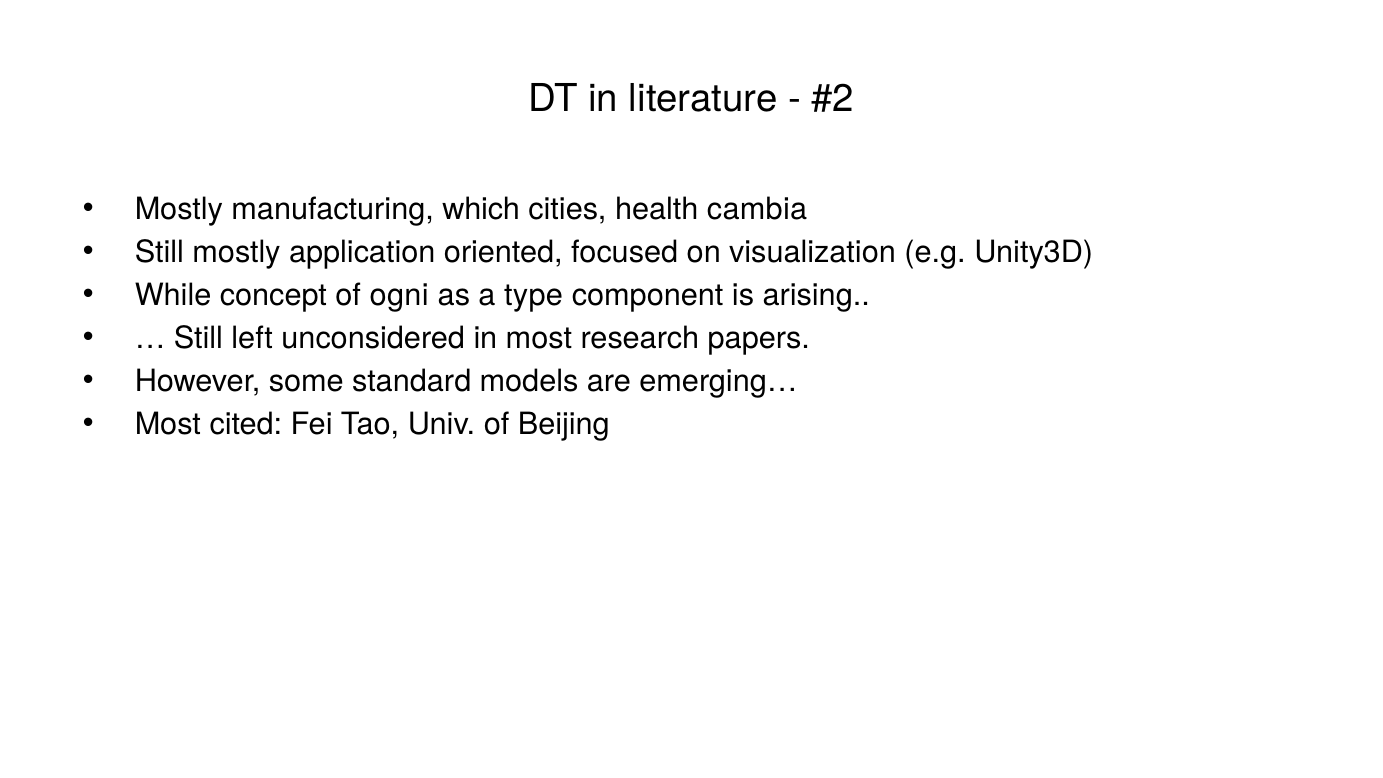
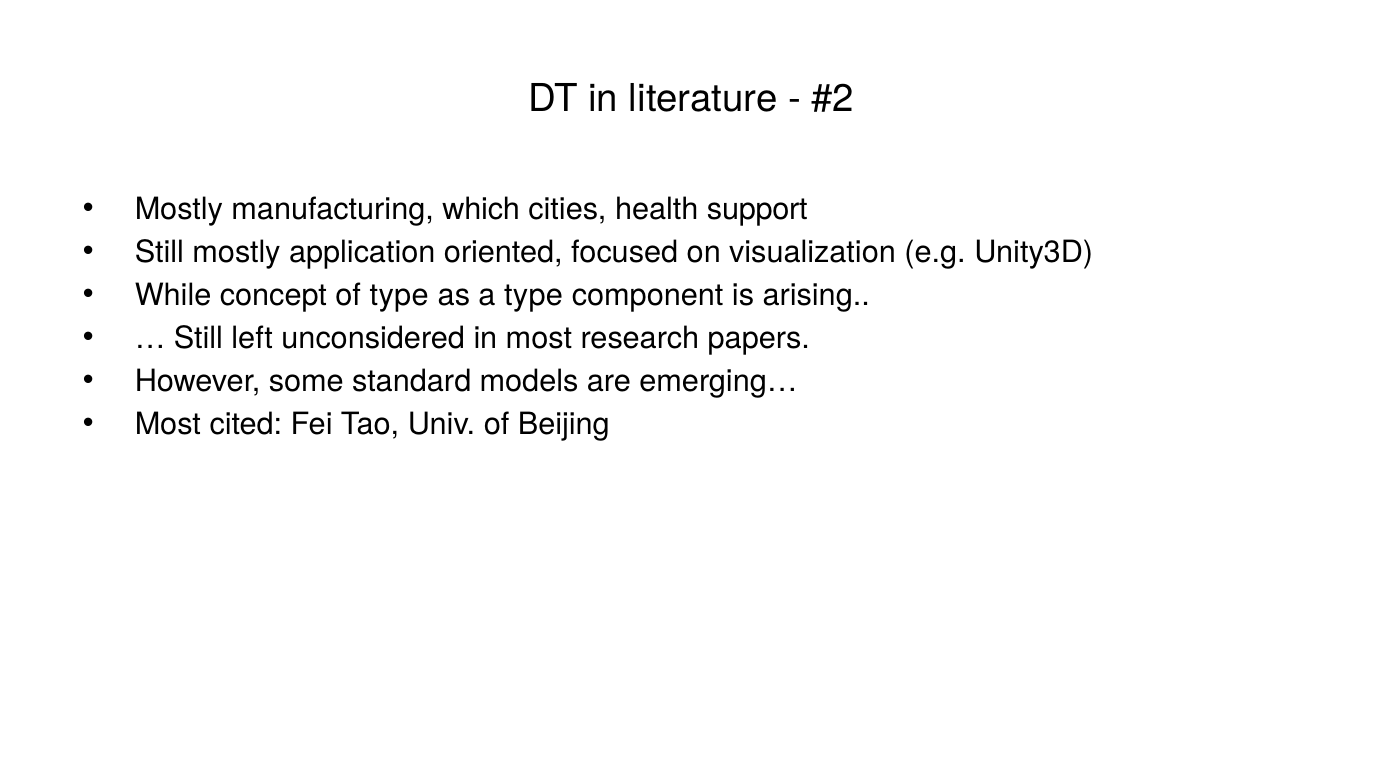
cambia: cambia -> support
of ogni: ogni -> type
